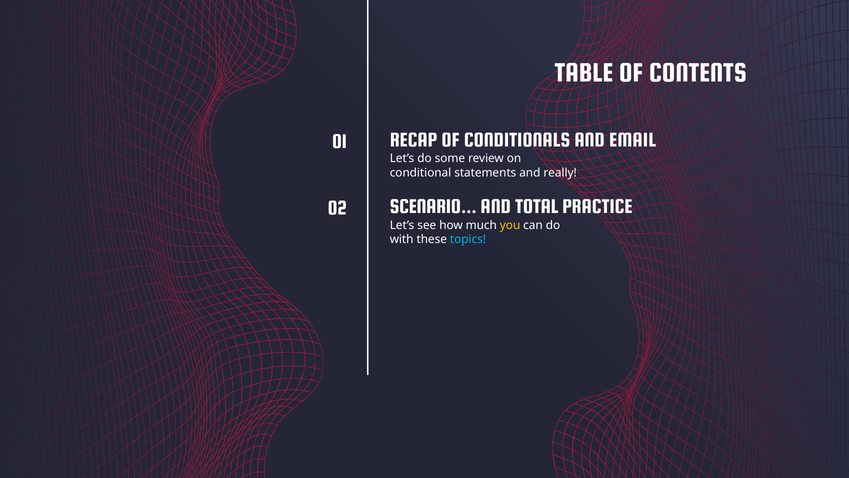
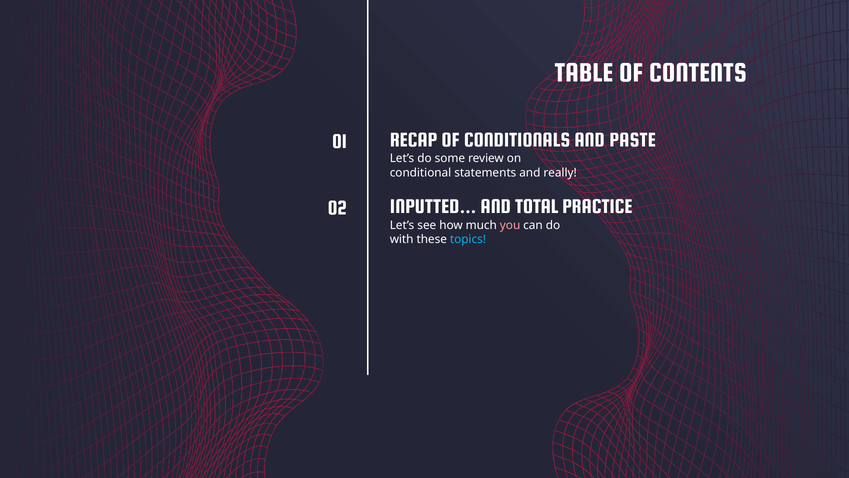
EMAIL: EMAIL -> PASTE
SCENARIO: SCENARIO -> INPUTTED
you colour: yellow -> pink
